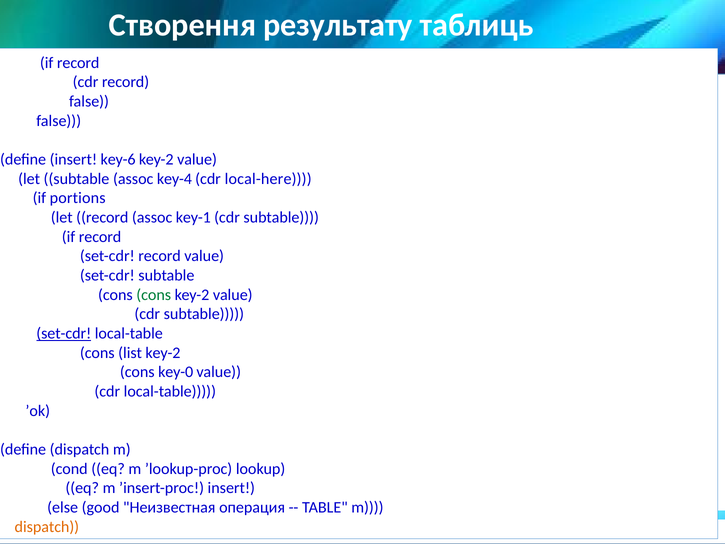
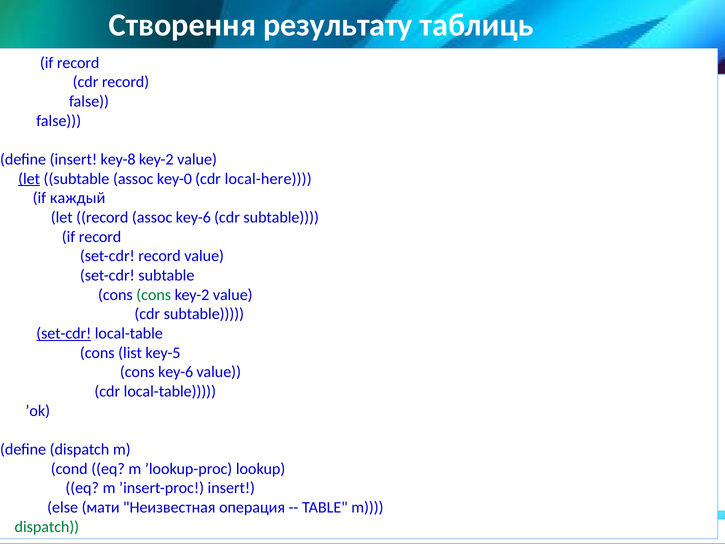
key-6: key-6 -> key-8
let at (29, 179) underline: none -> present
key-4: key-4 -> key-0
portions: portions -> каждый
assoc key-1: key-1 -> key-6
list key-2: key-2 -> key-5
cons key-0: key-0 -> key-6
good: good -> мати
dispatch at (47, 527) colour: orange -> green
